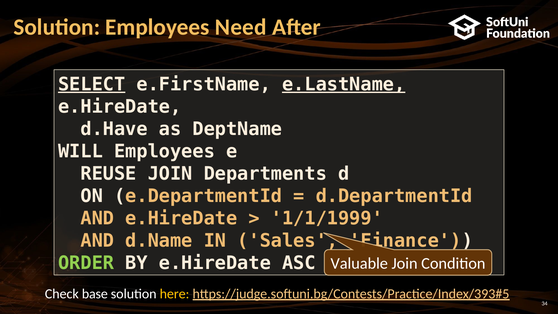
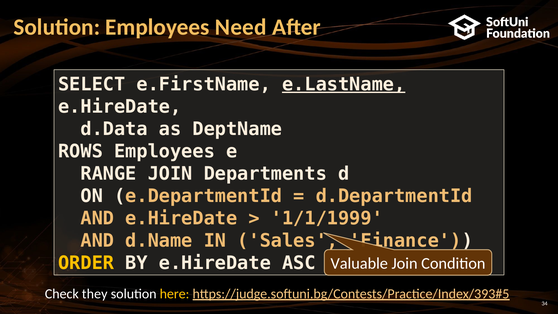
SELECT underline: present -> none
d.Have: d.Have -> d.Data
WILL: WILL -> ROWS
REUSE: REUSE -> RANGE
ORDER colour: light green -> yellow
base: base -> they
